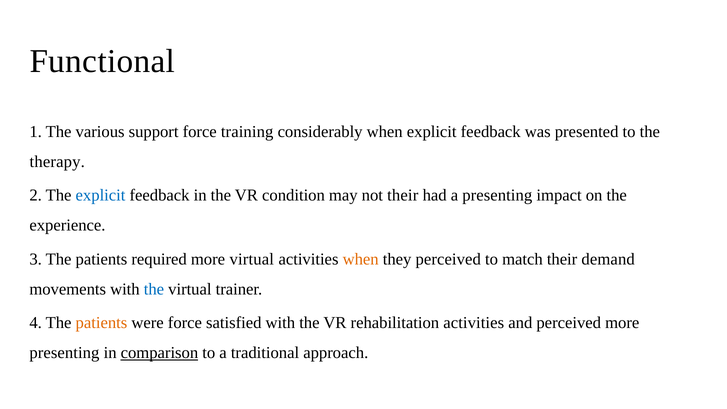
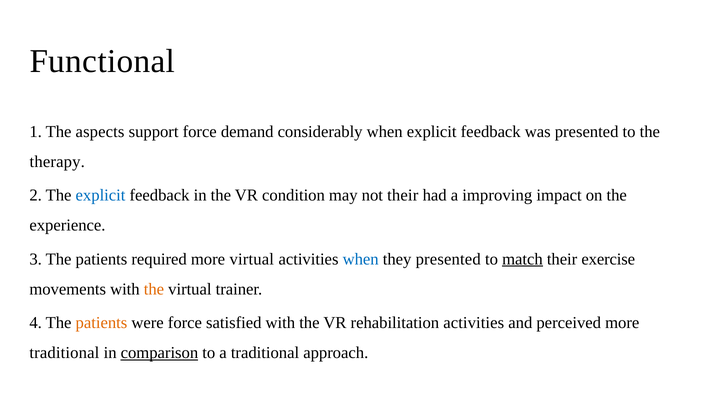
various: various -> aspects
training: training -> demand
a presenting: presenting -> improving
when at (361, 259) colour: orange -> blue
they perceived: perceived -> presented
match underline: none -> present
demand: demand -> exercise
the at (154, 289) colour: blue -> orange
presenting at (64, 353): presenting -> traditional
